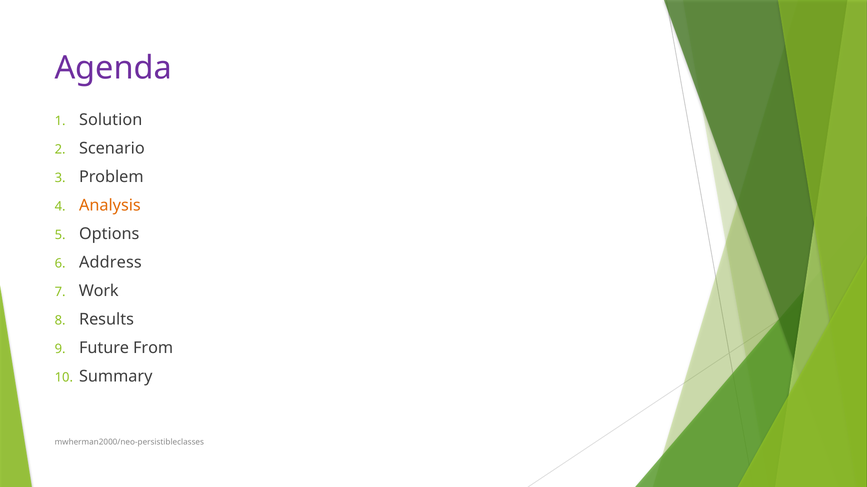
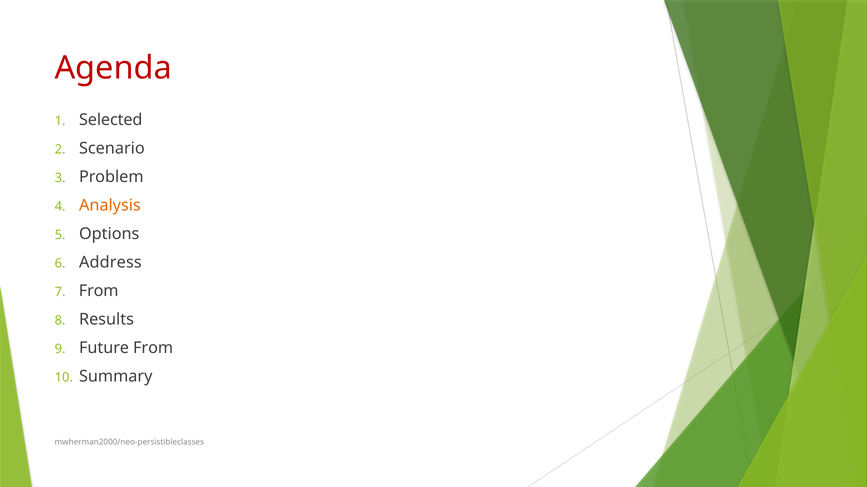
Agenda colour: purple -> red
Solution: Solution -> Selected
Work at (99, 291): Work -> From
